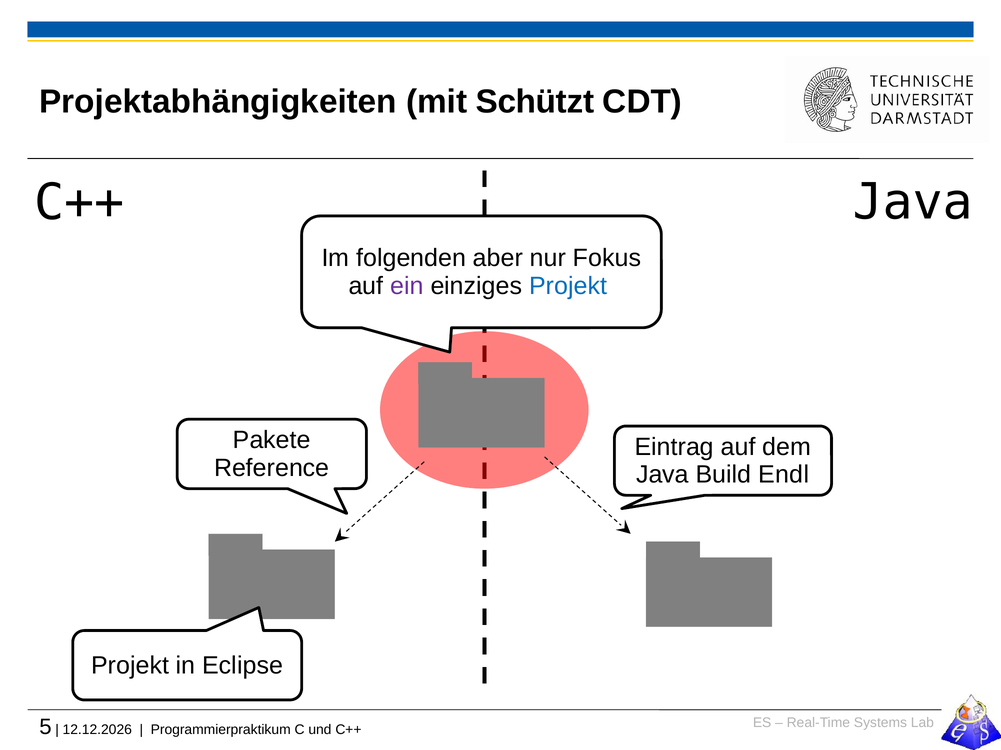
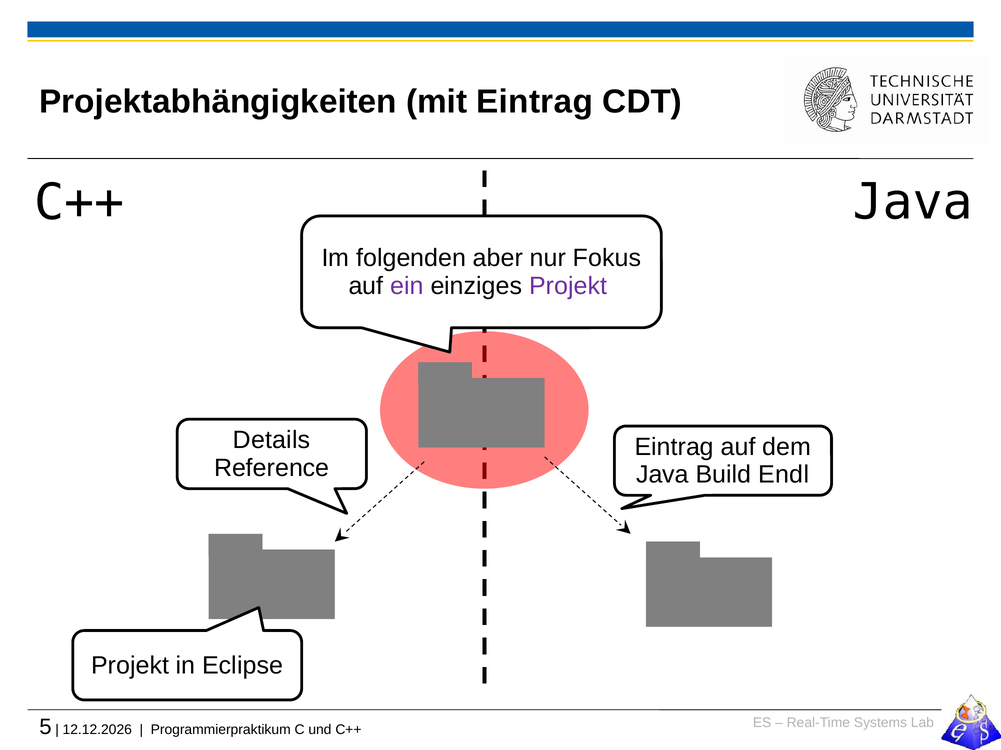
mit Schützt: Schützt -> Eintrag
Projekt at (568, 286) colour: blue -> purple
Pakete: Pakete -> Details
